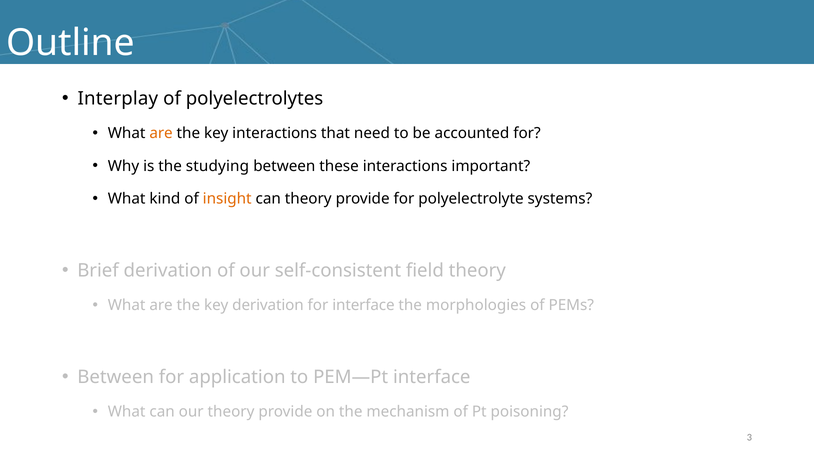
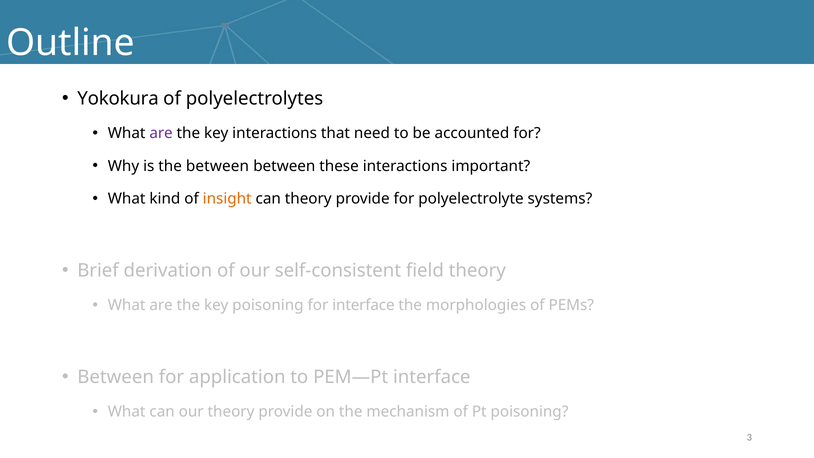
Interplay: Interplay -> Yokokura
are at (161, 133) colour: orange -> purple
the studying: studying -> between
key derivation: derivation -> poisoning
